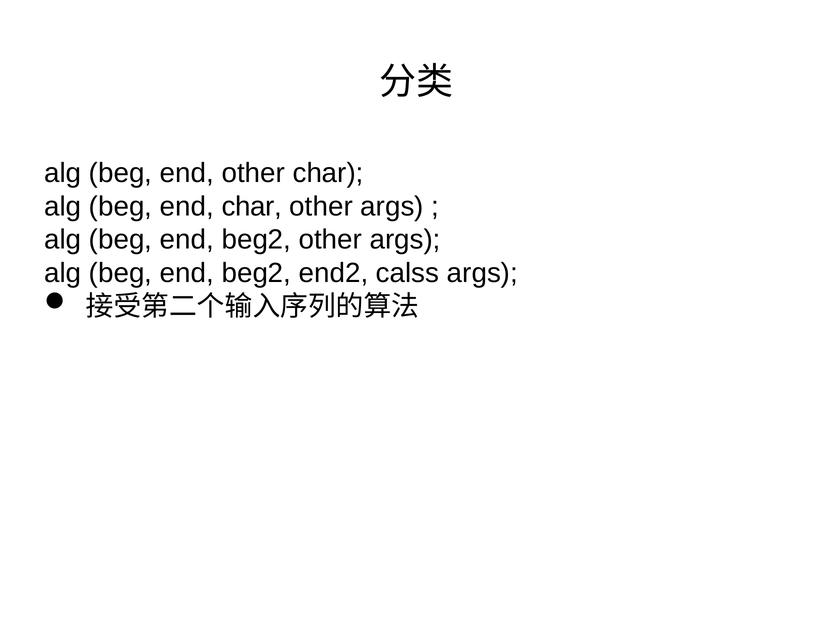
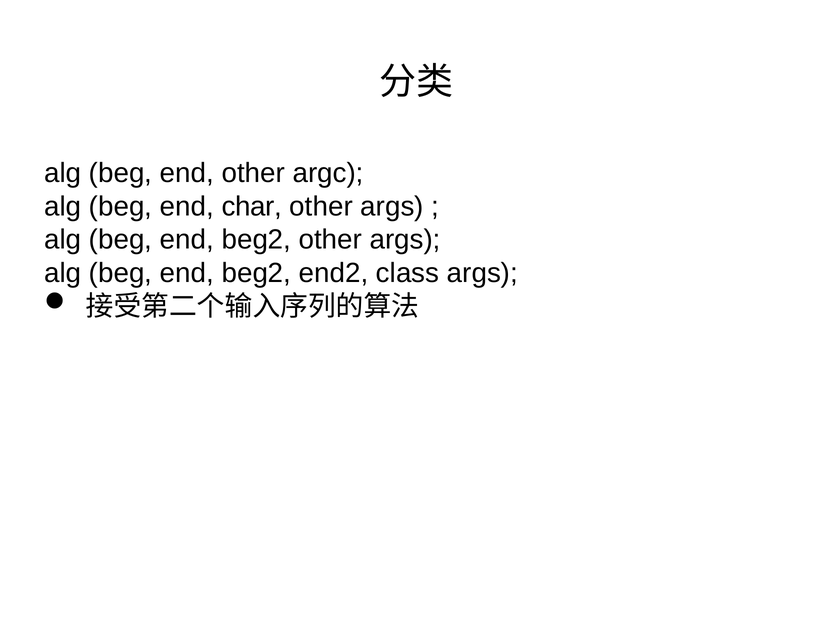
other char: char -> argc
calss: calss -> class
